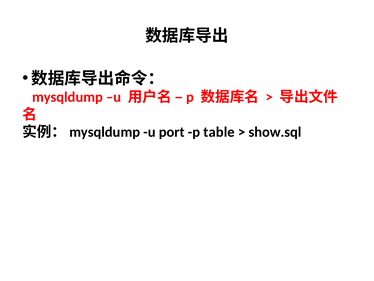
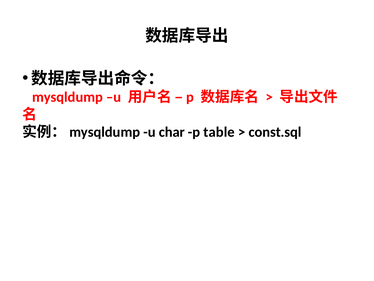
port: port -> char
show.sql: show.sql -> const.sql
